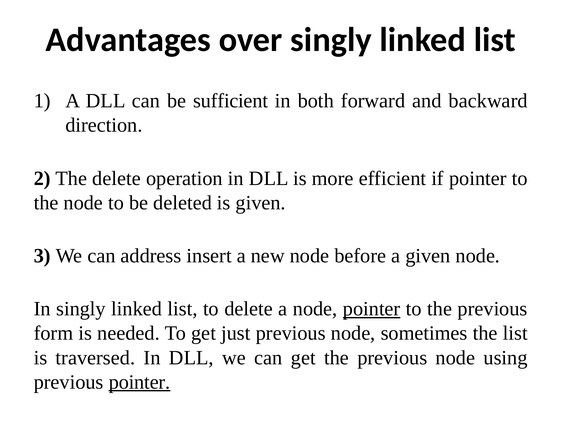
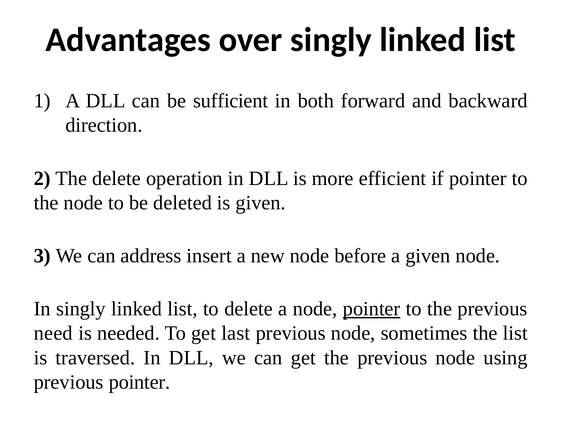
form: form -> need
just: just -> last
pointer at (139, 382) underline: present -> none
